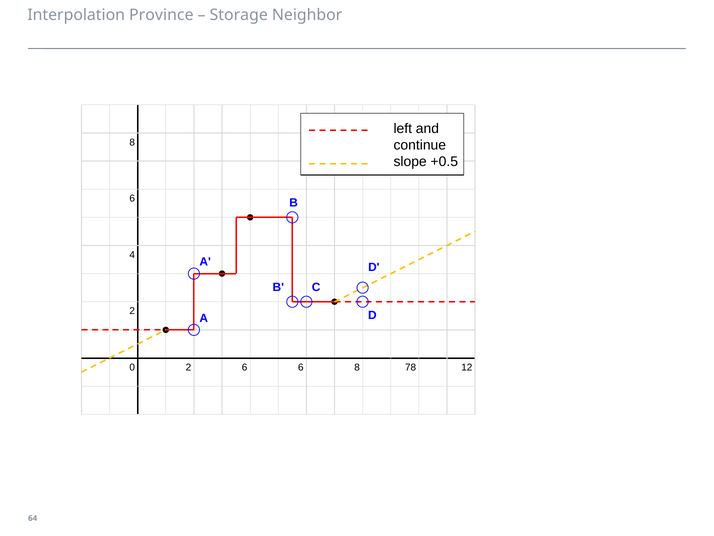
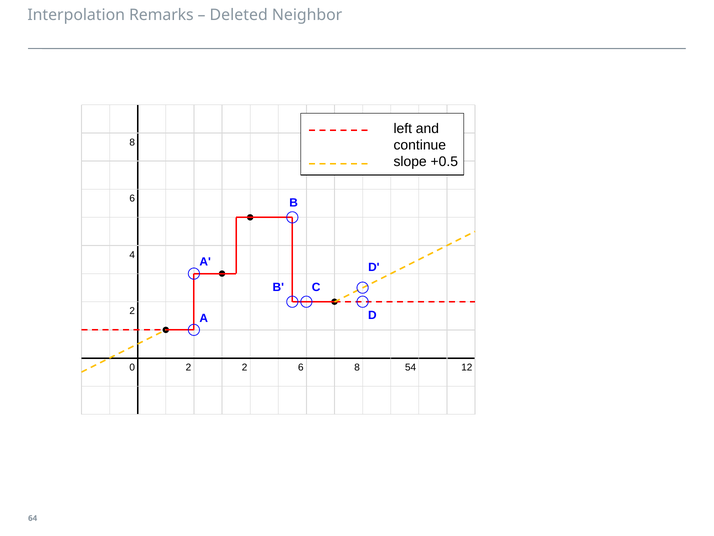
Province: Province -> Remarks
Storage: Storage -> Deleted
2 6: 6 -> 2
78: 78 -> 54
